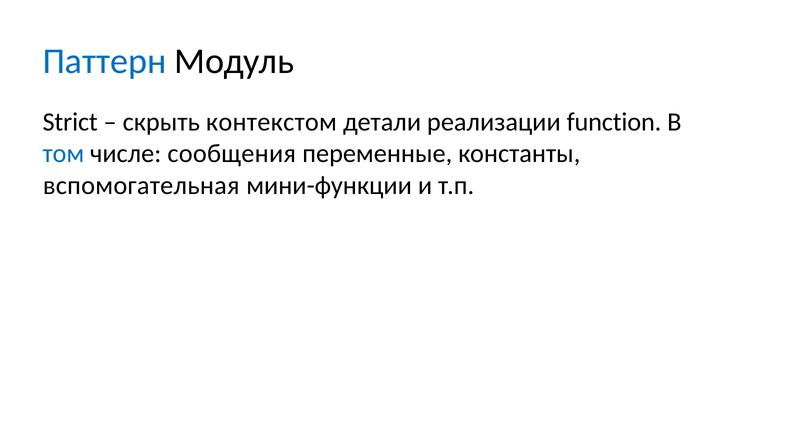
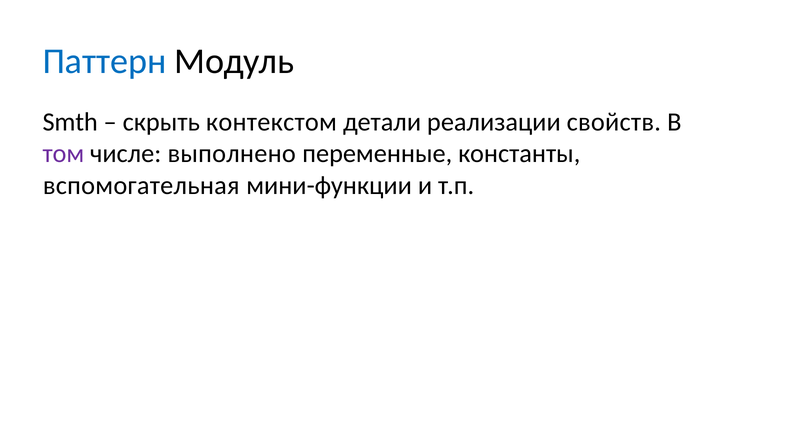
Strict: Strict -> Smth
function: function -> свойств
том colour: blue -> purple
сообщения: сообщения -> выполнено
